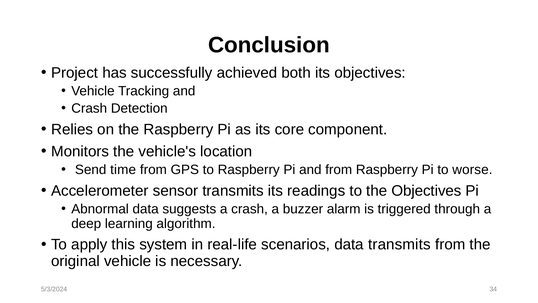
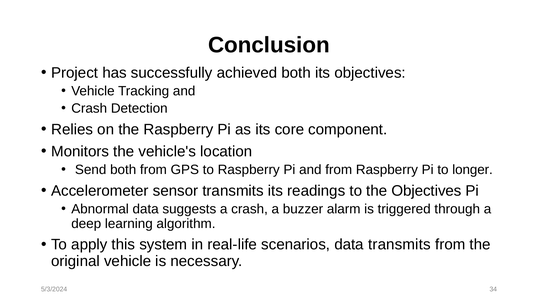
Send time: time -> both
worse: worse -> longer
